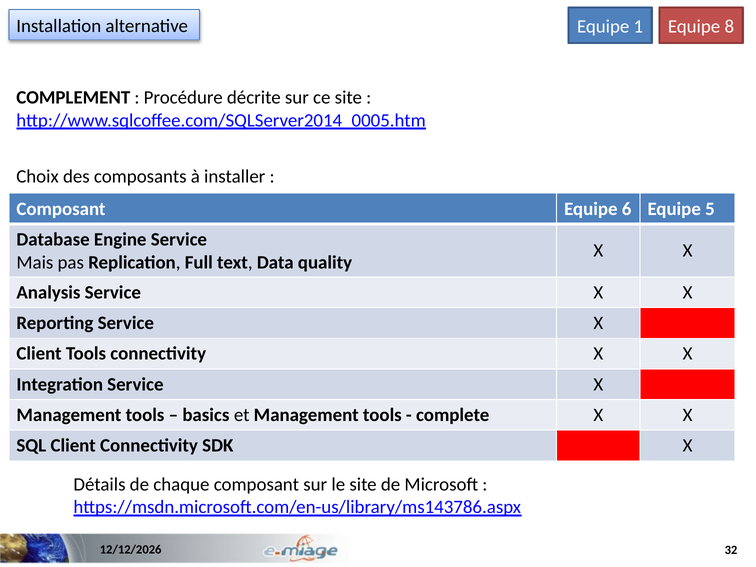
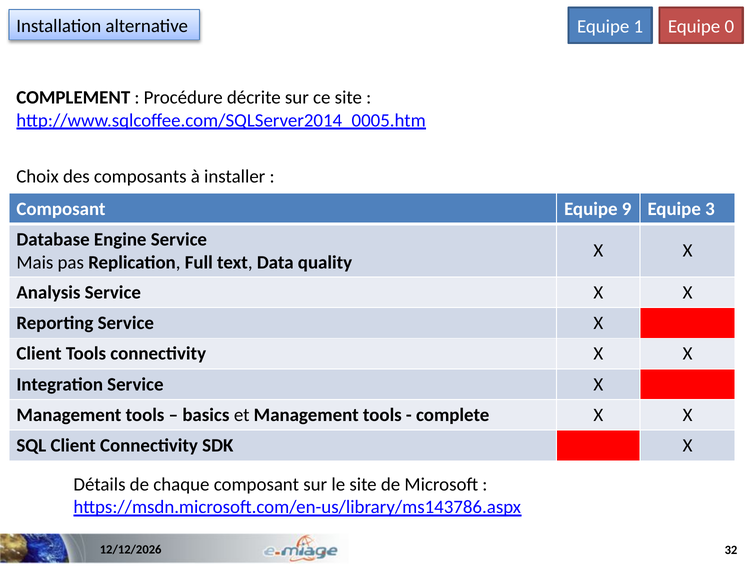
8: 8 -> 0
6: 6 -> 9
5: 5 -> 3
